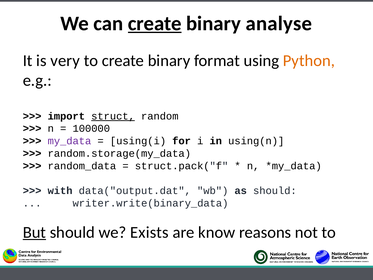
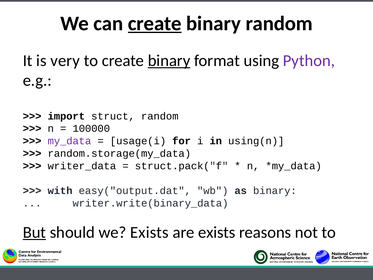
binary analyse: analyse -> random
binary at (169, 60) underline: none -> present
Python colour: orange -> purple
struct underline: present -> none
using(i: using(i -> usage(i
random_data: random_data -> writer_data
data("output.dat: data("output.dat -> easy("output.dat
as should: should -> binary
are know: know -> exists
